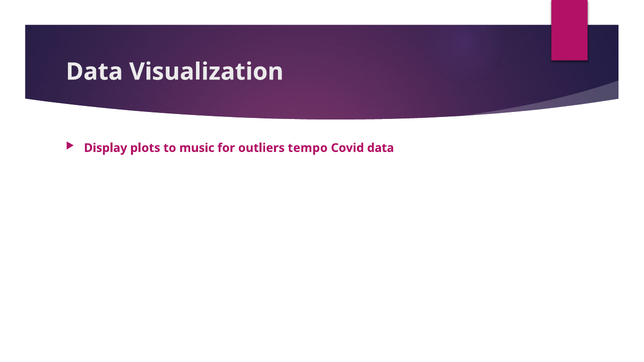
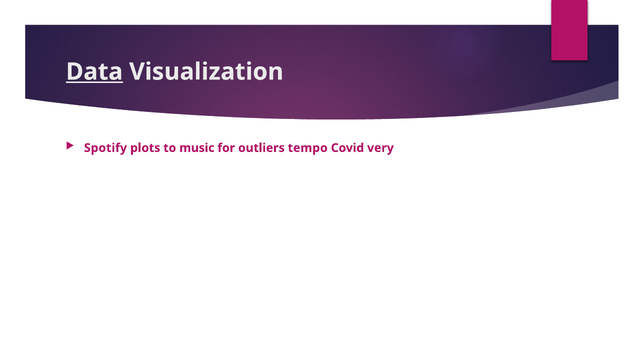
Data at (94, 72) underline: none -> present
Display: Display -> Spotify
Covid data: data -> very
